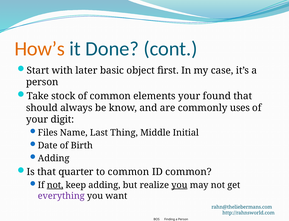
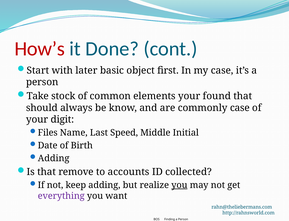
How’s colour: orange -> red
commonly uses: uses -> case
Thing: Thing -> Speed
quarter: quarter -> remove
to common: common -> accounts
ID common: common -> collected
not at (55, 185) underline: present -> none
